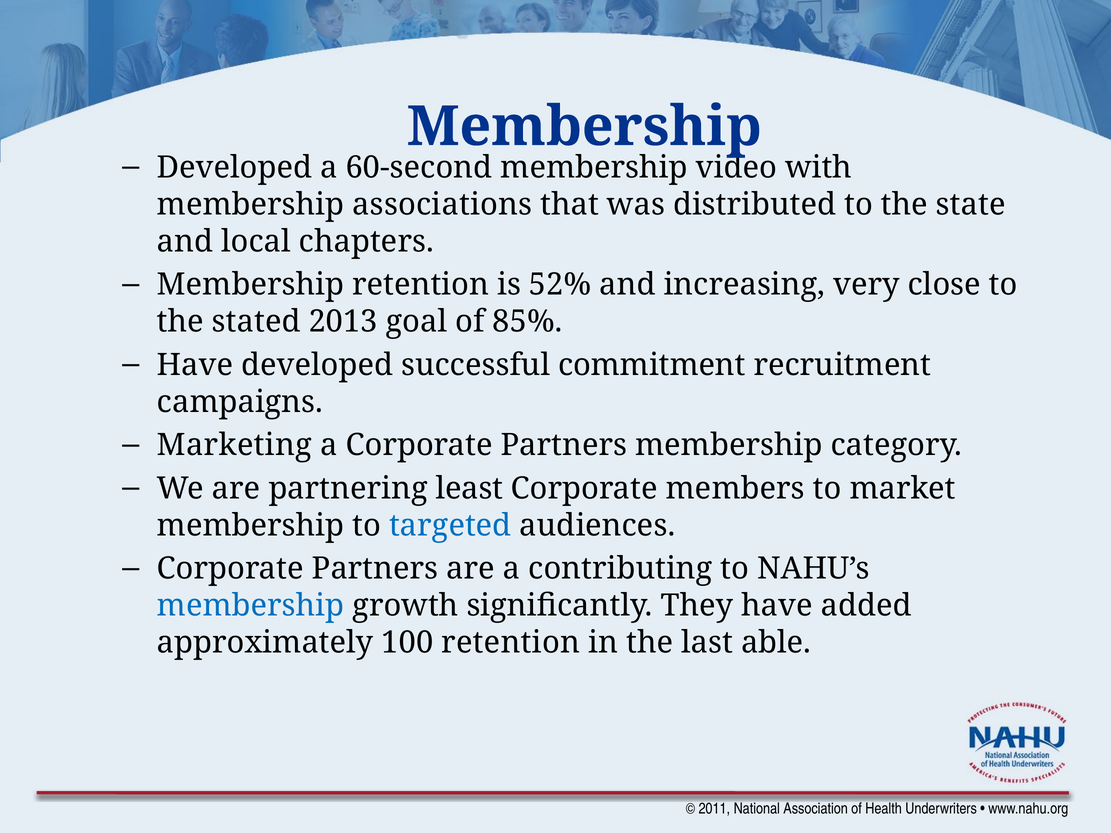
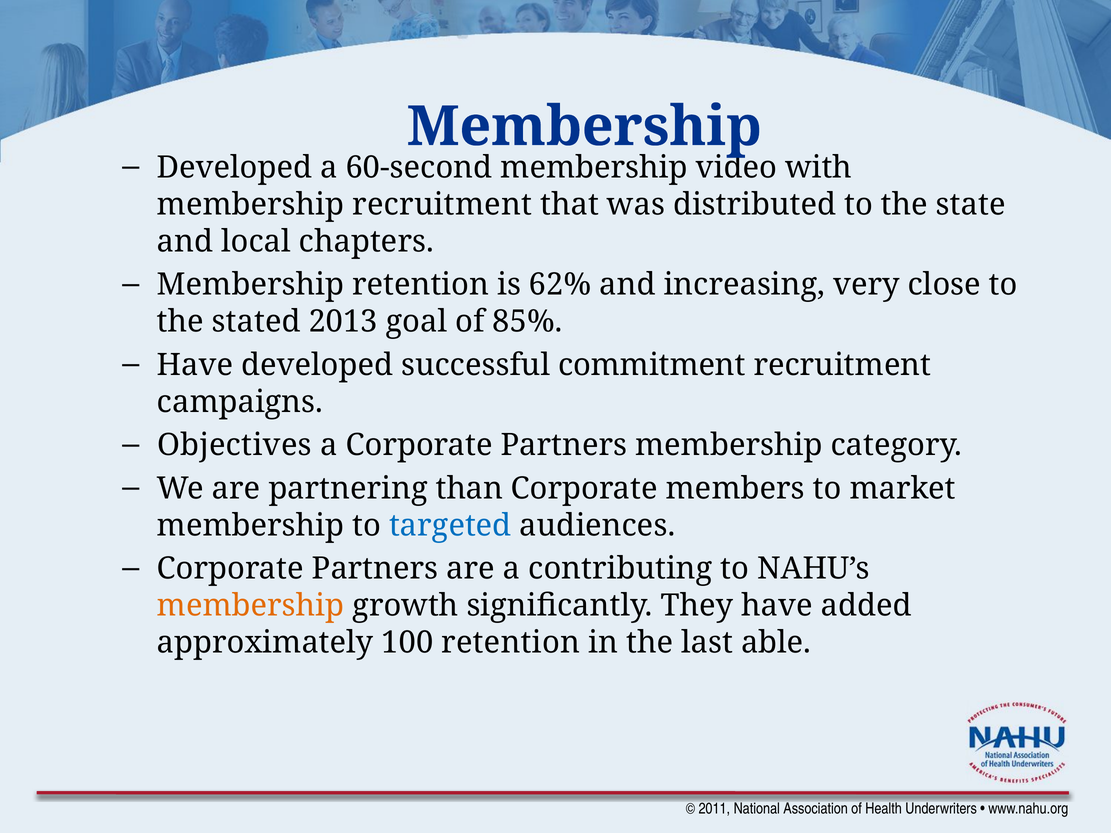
membership associations: associations -> recruitment
52%: 52% -> 62%
Marketing: Marketing -> Objectives
least: least -> than
membership at (251, 606) colour: blue -> orange
